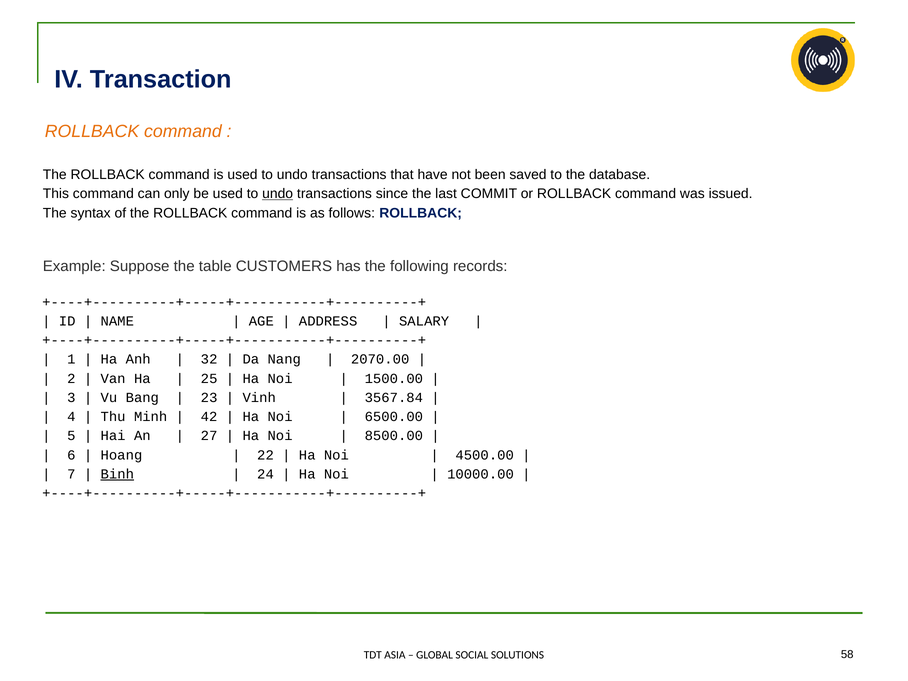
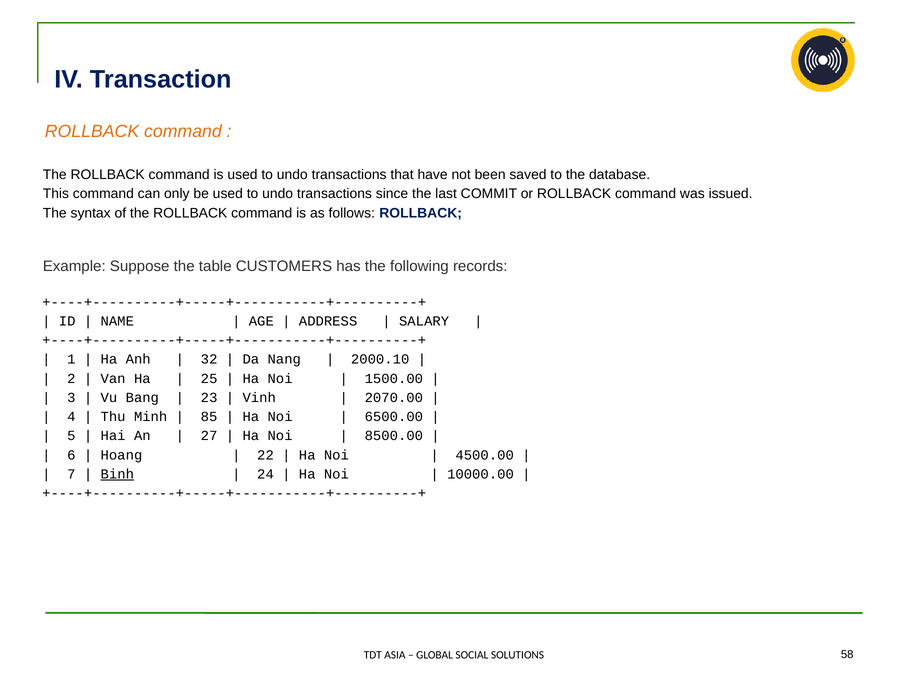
undo at (278, 194) underline: present -> none
2070.00: 2070.00 -> 2000.10
3567.84: 3567.84 -> 2070.00
42: 42 -> 85
